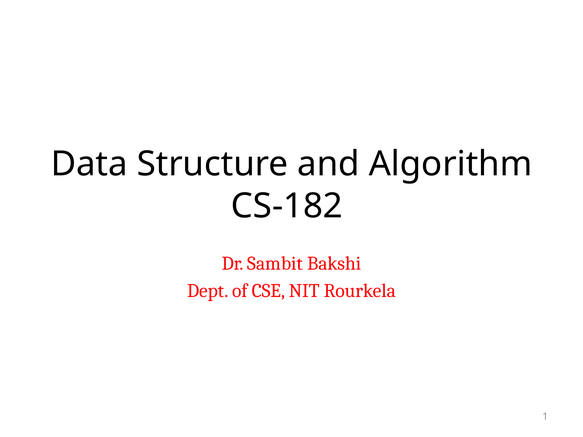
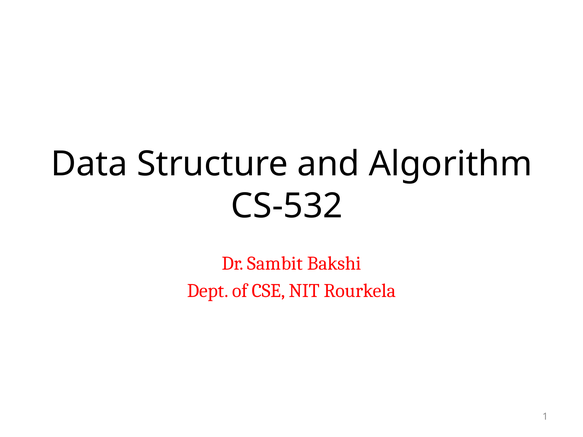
CS-182: CS-182 -> CS-532
